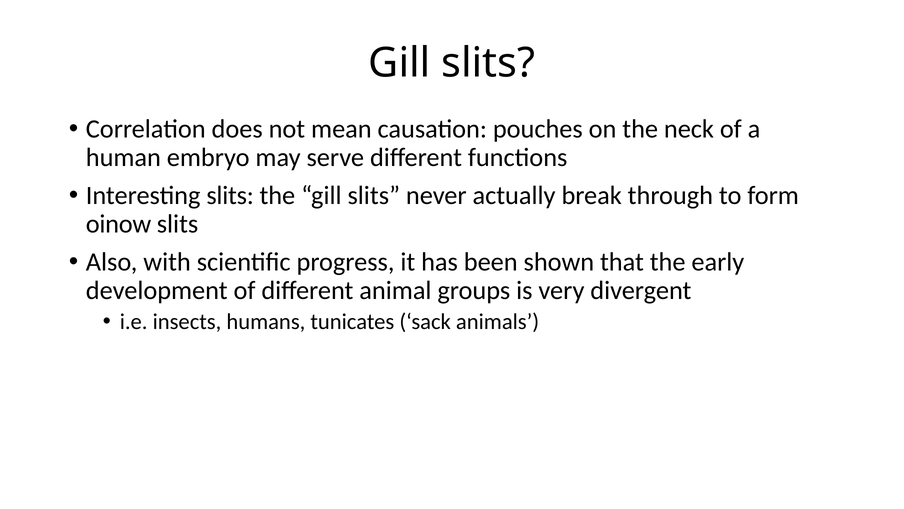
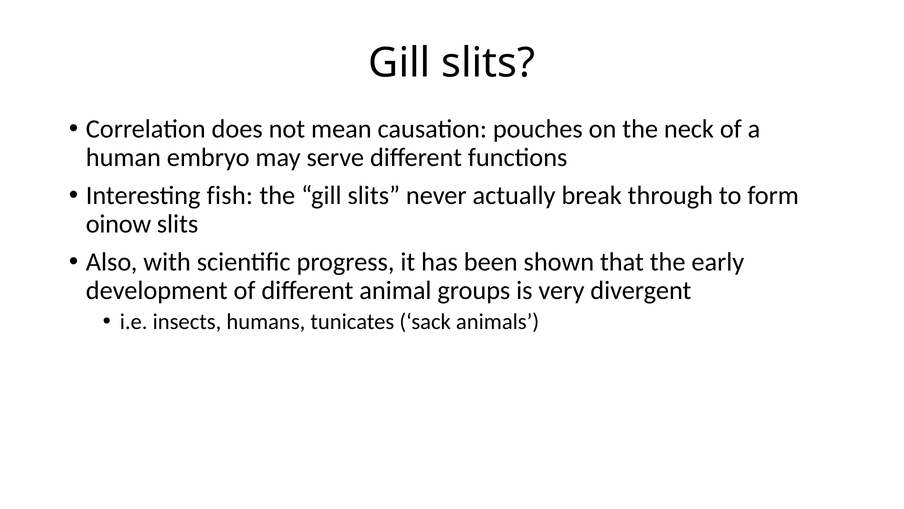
Interesting slits: slits -> fish
